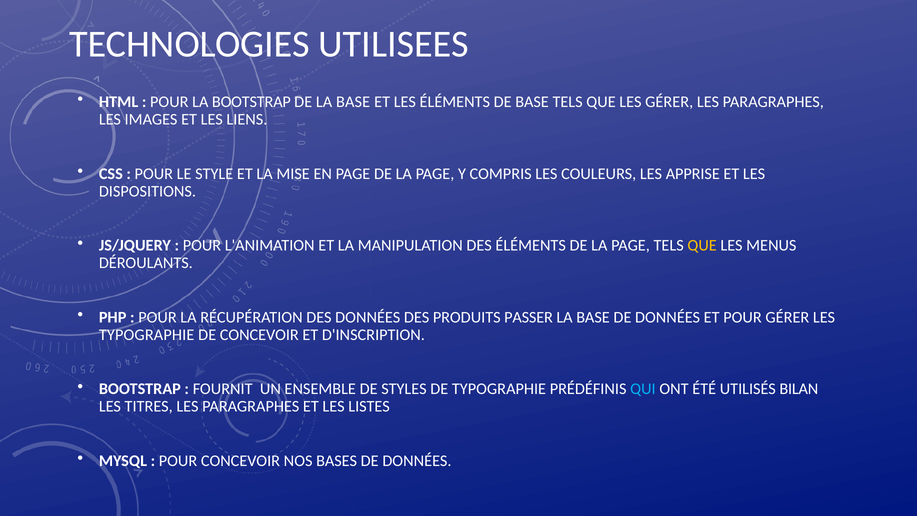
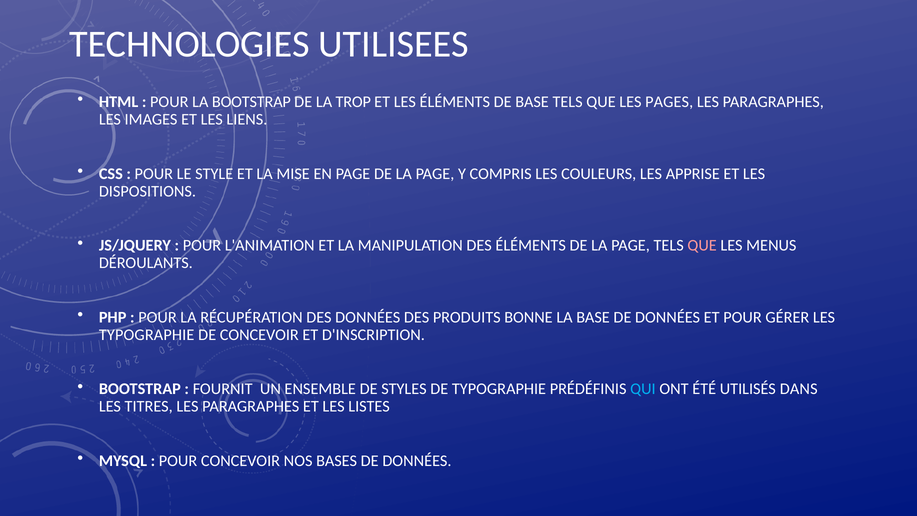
DE LA BASE: BASE -> TROP
LES GÉRER: GÉRER -> PAGES
QUE at (702, 245) colour: yellow -> pink
PASSER: PASSER -> BONNE
BILAN: BILAN -> DANS
